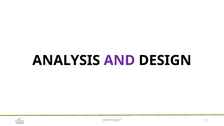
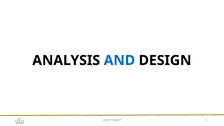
AND colour: purple -> blue
